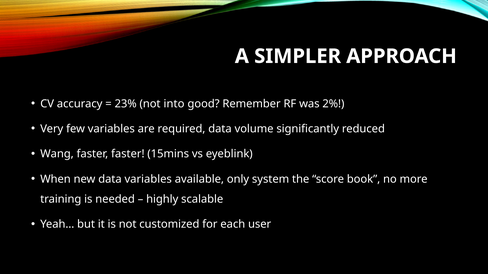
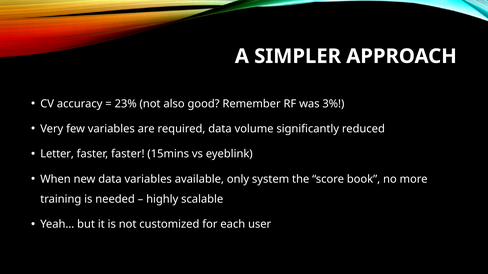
into: into -> also
2%: 2% -> 3%
Wang: Wang -> Letter
